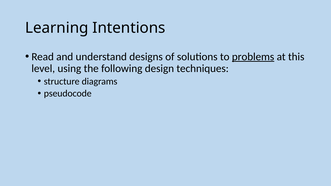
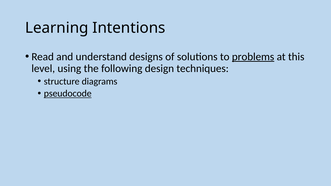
pseudocode underline: none -> present
